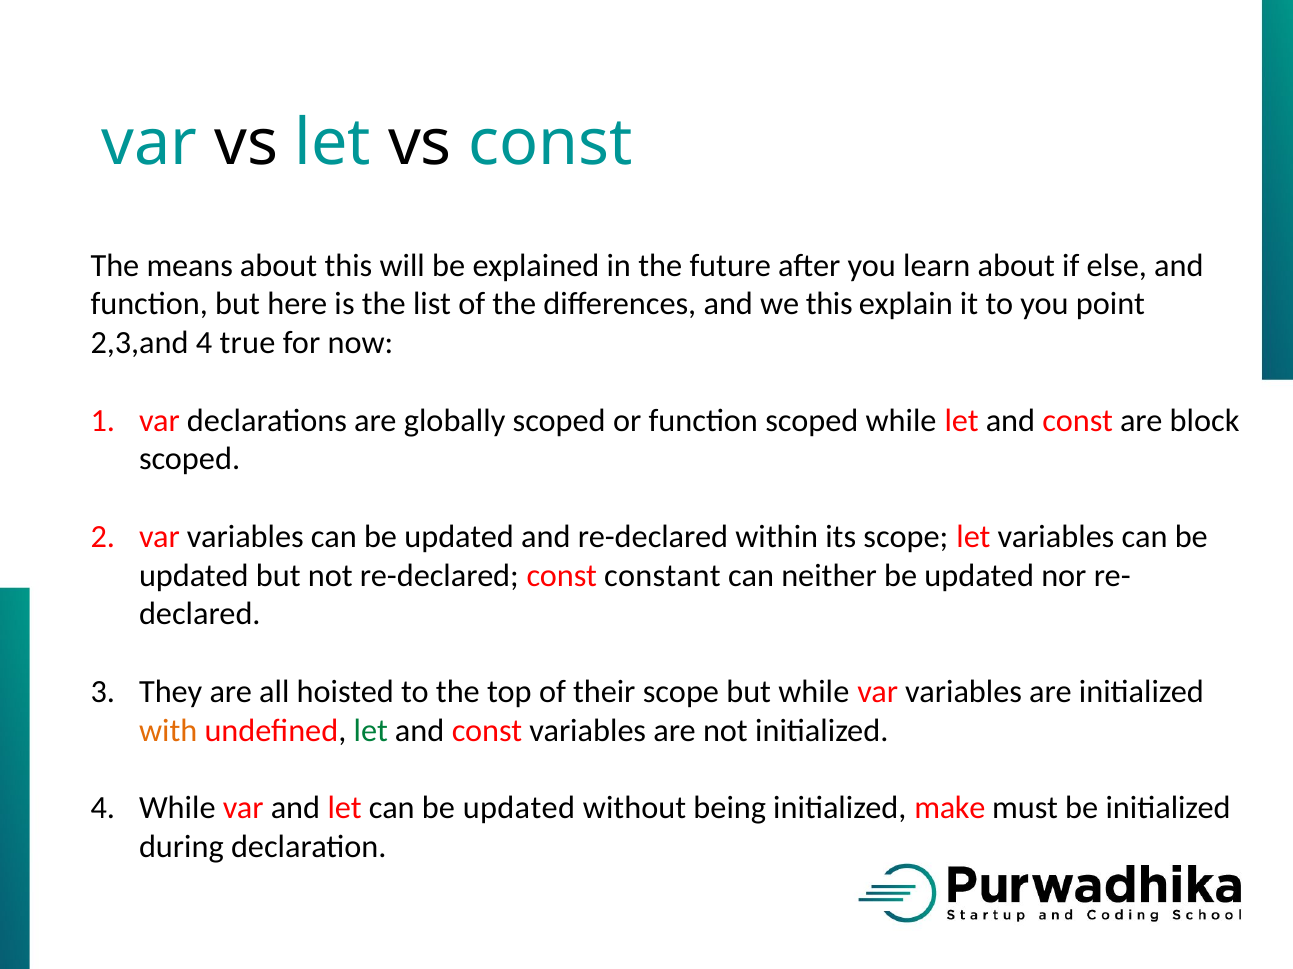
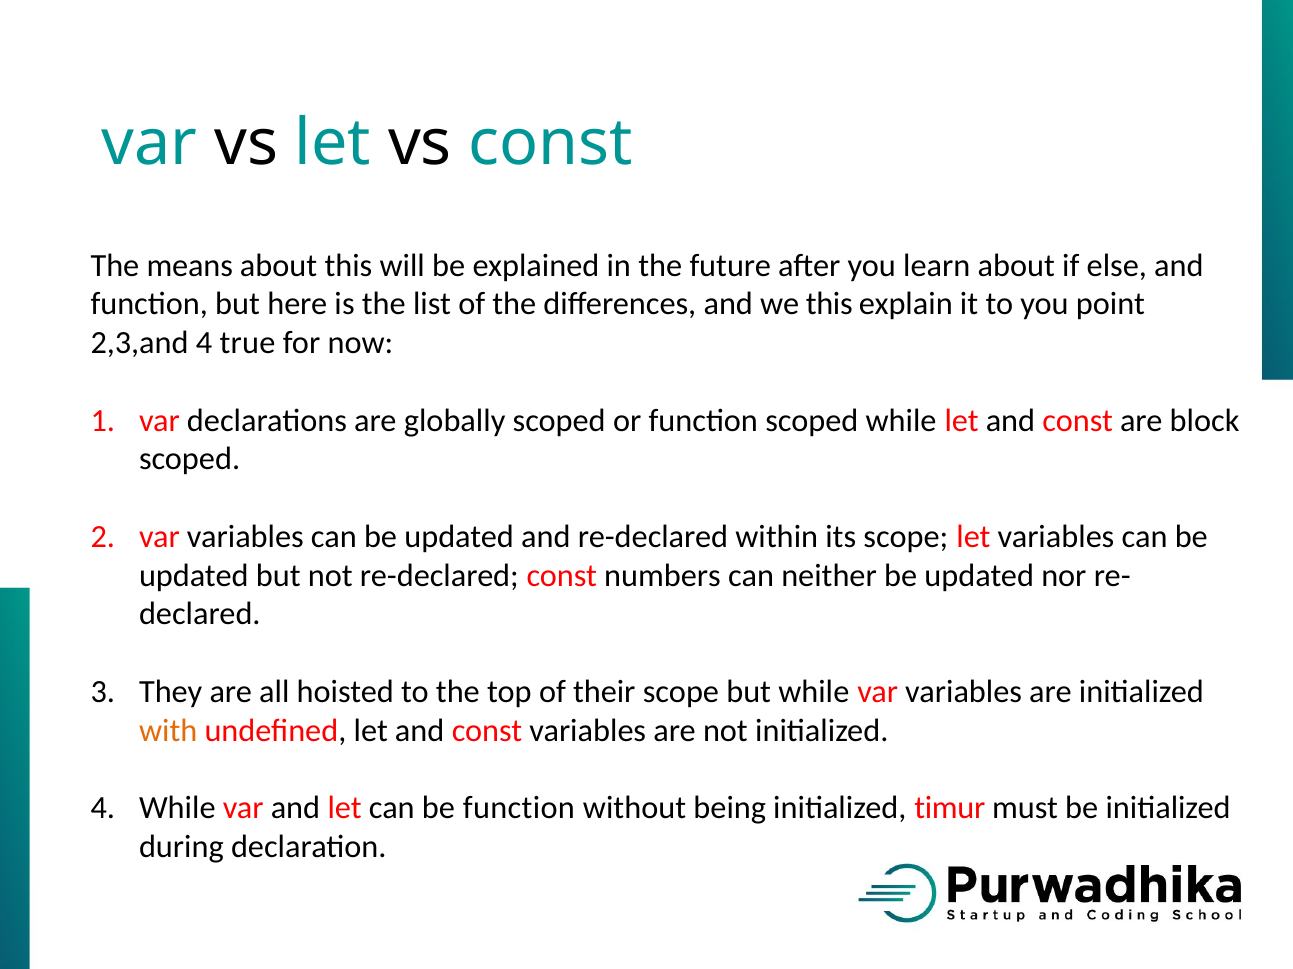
constant: constant -> numbers
let at (371, 731) colour: green -> black
let can be updated: updated -> function
make: make -> timur
